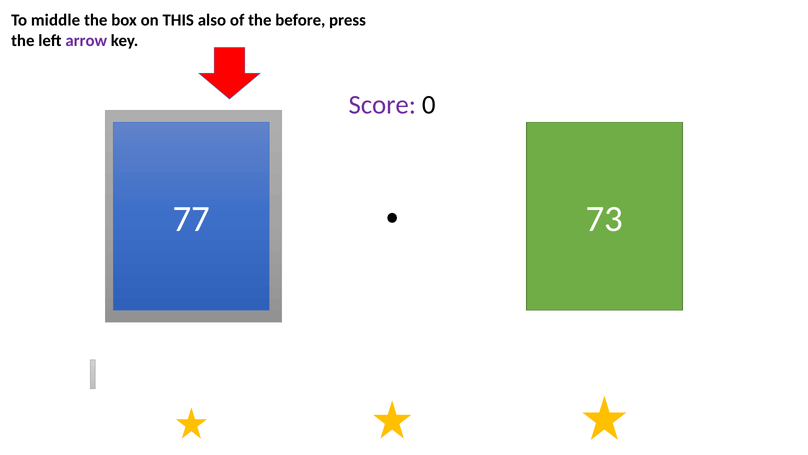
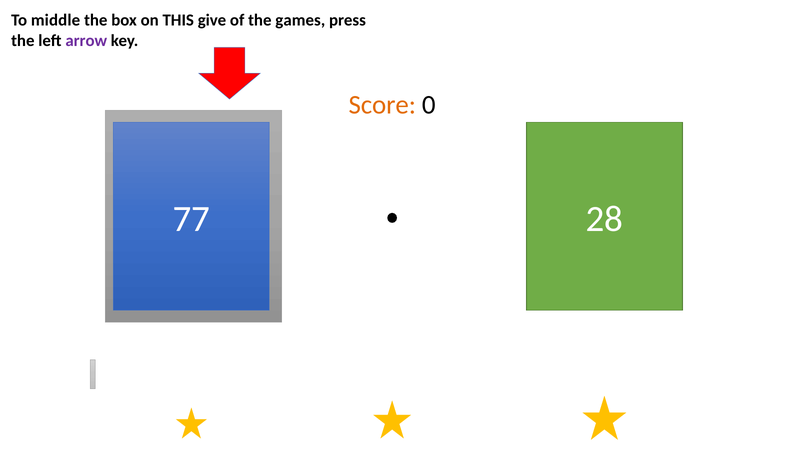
also: also -> give
before: before -> games
Score colour: purple -> orange
73: 73 -> 28
